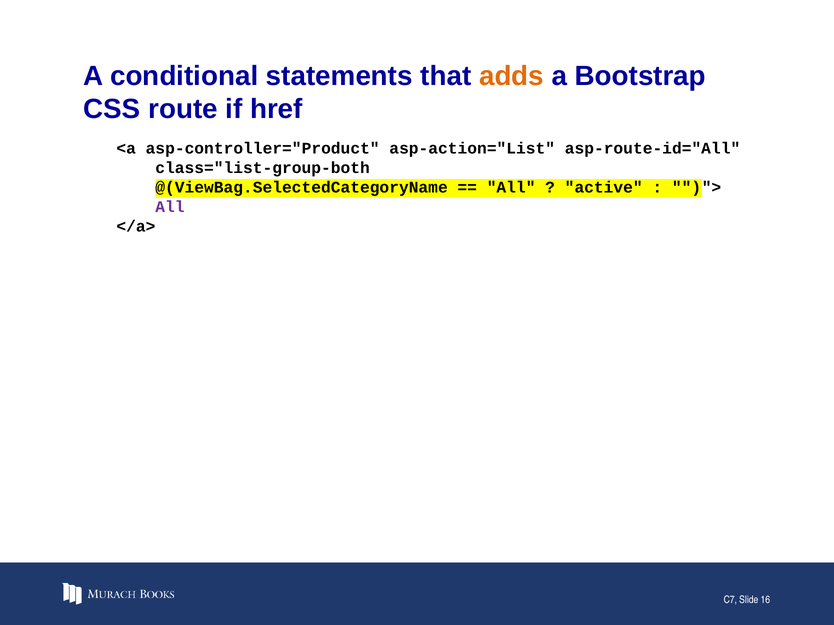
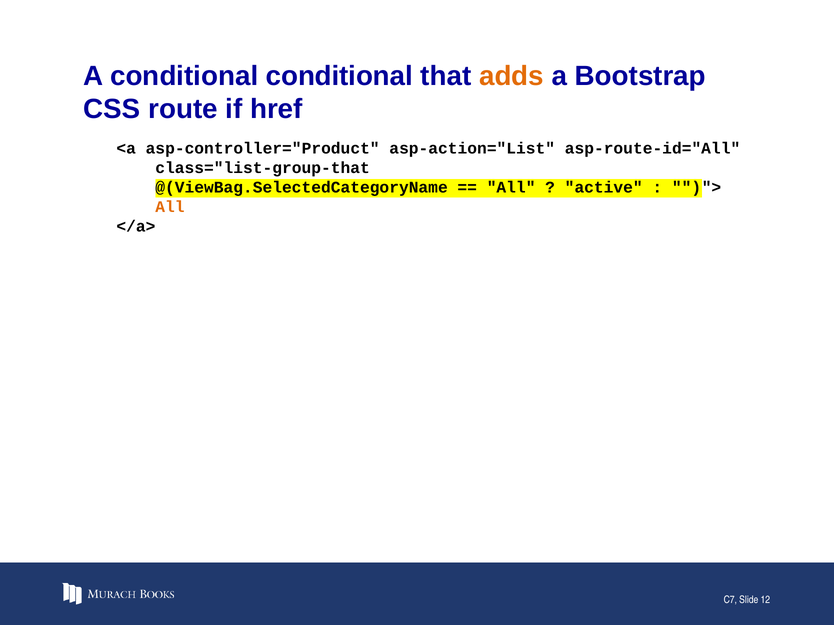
conditional statements: statements -> conditional
class="list-group-both: class="list-group-both -> class="list-group-that
All at (170, 207) colour: purple -> orange
16: 16 -> 12
